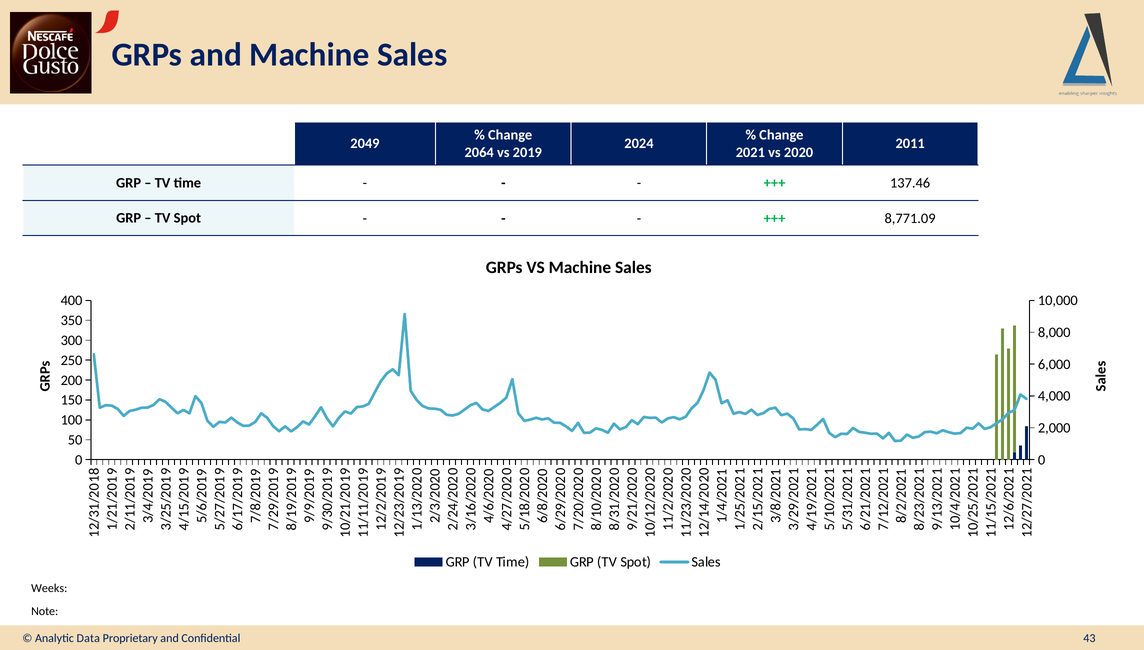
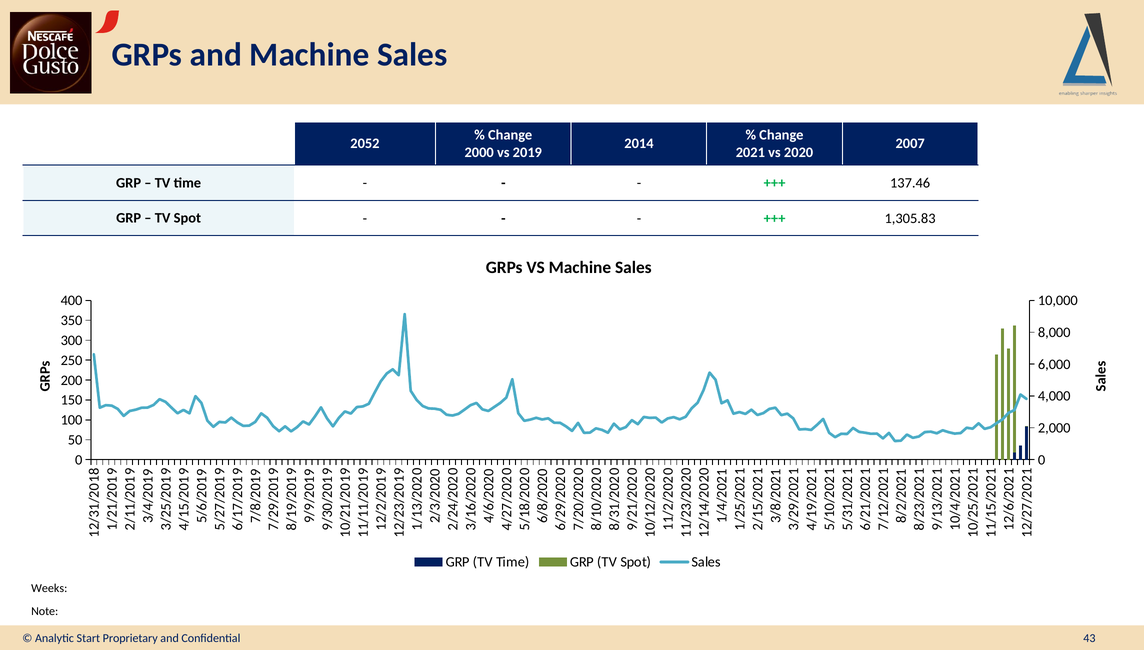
2049: 2049 -> 2052
2024: 2024 -> 2014
2011: 2011 -> 2007
2064: 2064 -> 2000
8,771.09: 8,771.09 -> 1,305.83
Data: Data -> Start
